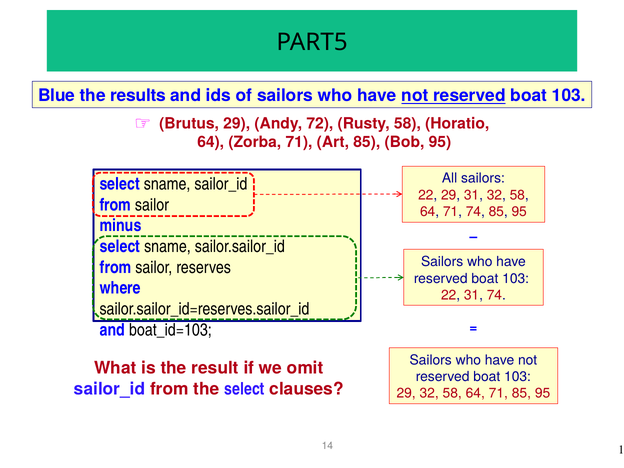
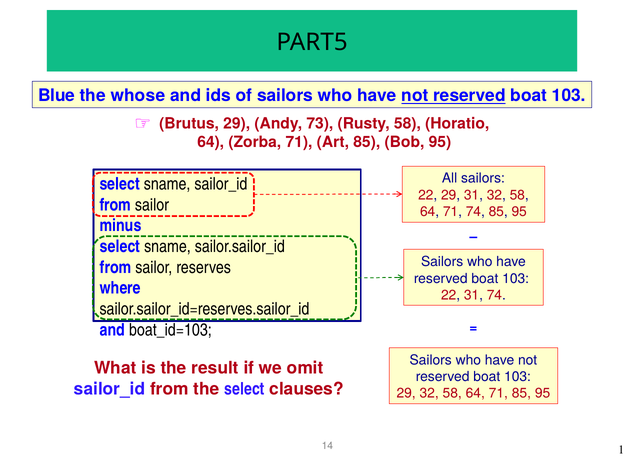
results: results -> whose
72: 72 -> 73
